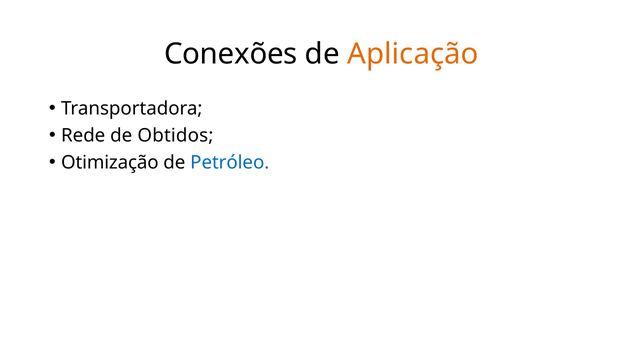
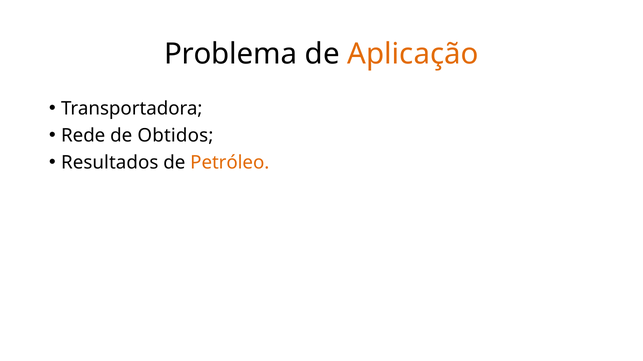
Conexões: Conexões -> Problema
Otimização: Otimização -> Resultados
Petróleo colour: blue -> orange
